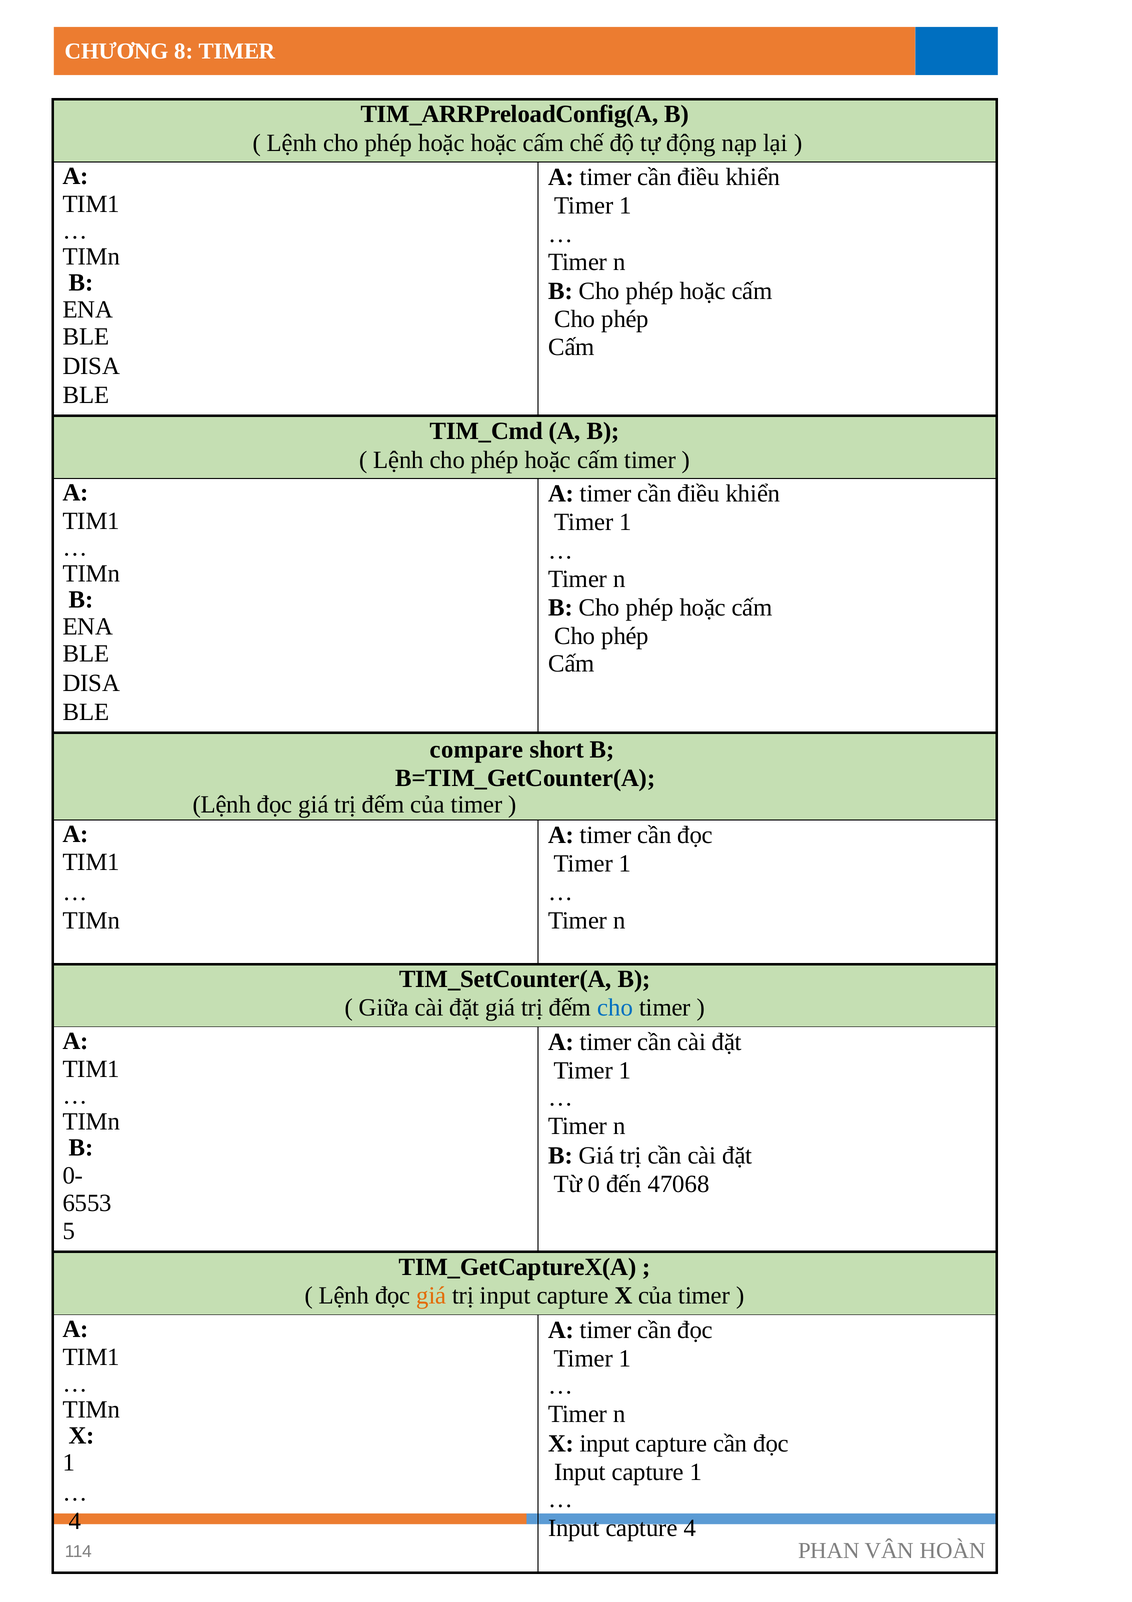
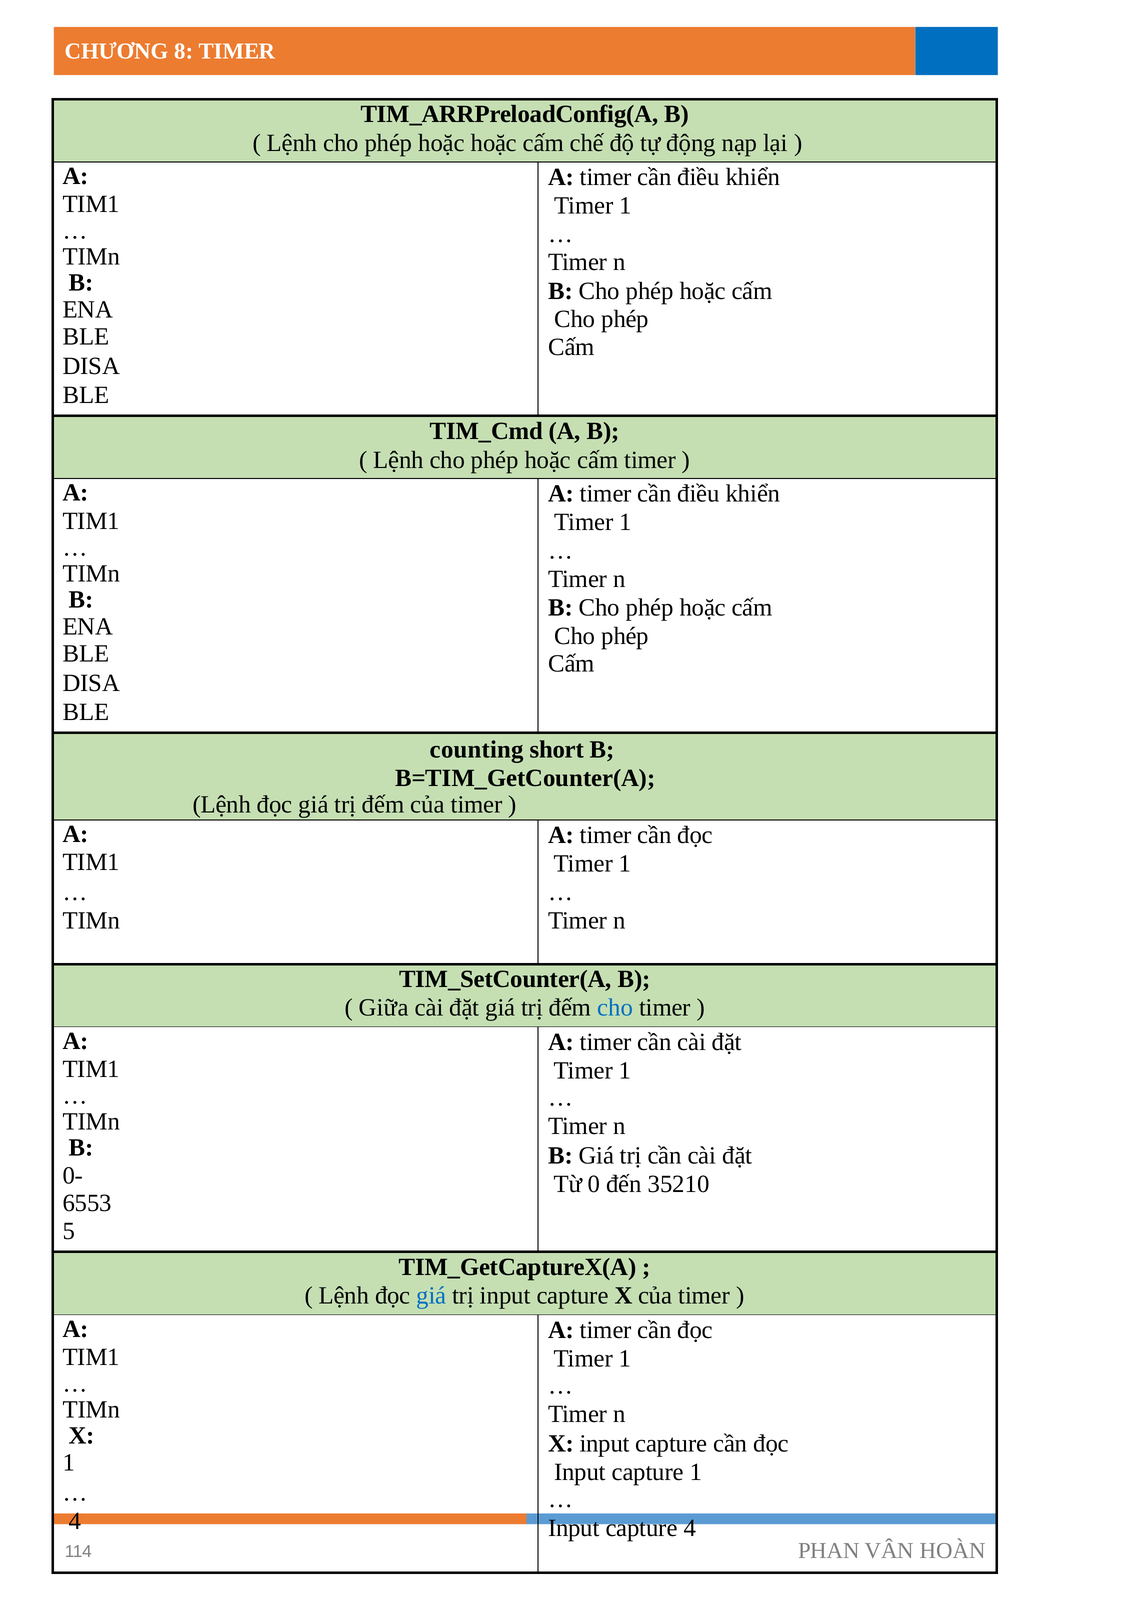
compare: compare -> counting
47068: 47068 -> 35210
giá at (431, 1296) colour: orange -> blue
